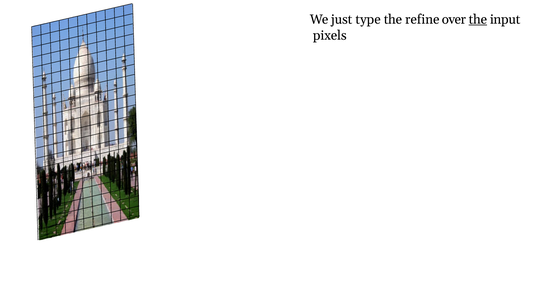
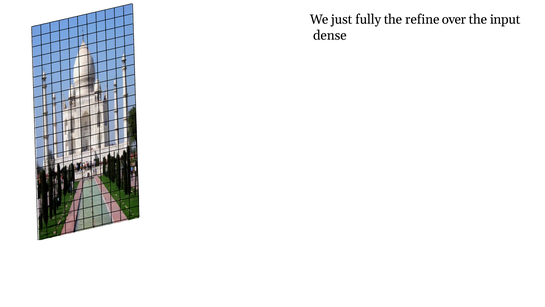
type: type -> fully
the at (478, 19) underline: present -> none
pixels: pixels -> dense
